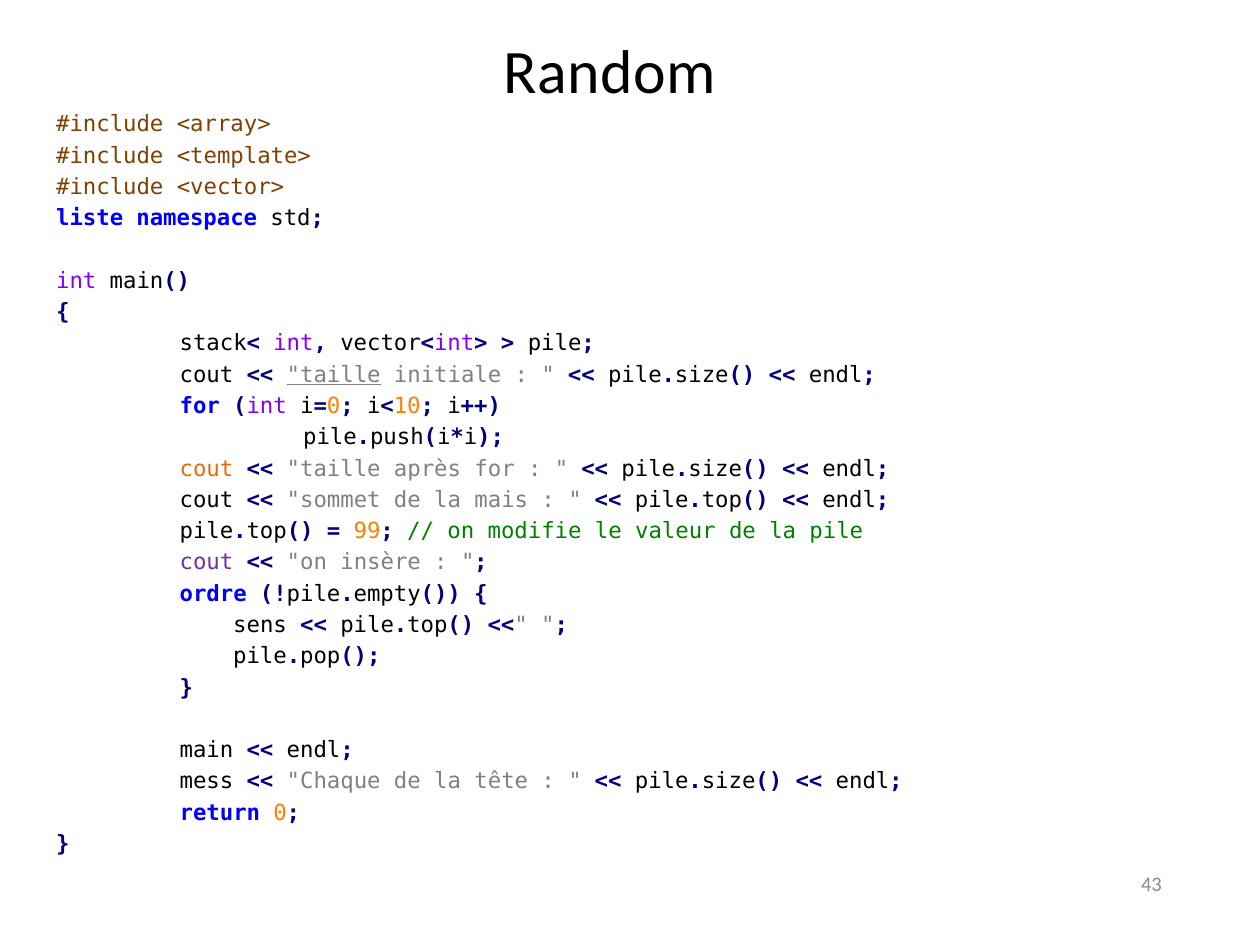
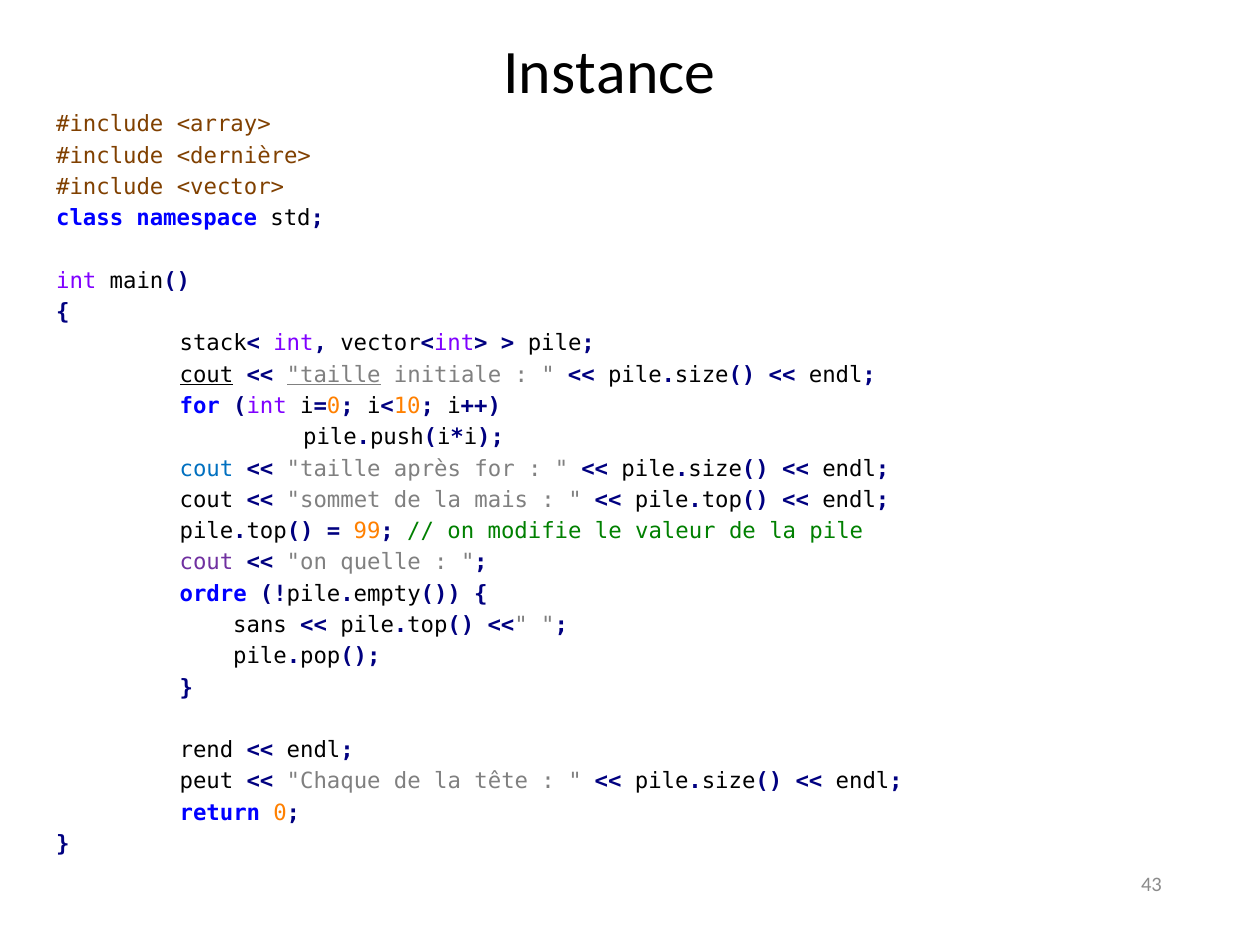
Random: Random -> Instance
<template>: <template> -> <dernière>
liste: liste -> class
cout at (206, 375) underline: none -> present
cout at (206, 469) colour: orange -> blue
insère: insère -> quelle
sens: sens -> sans
main: main -> rend
mess: mess -> peut
